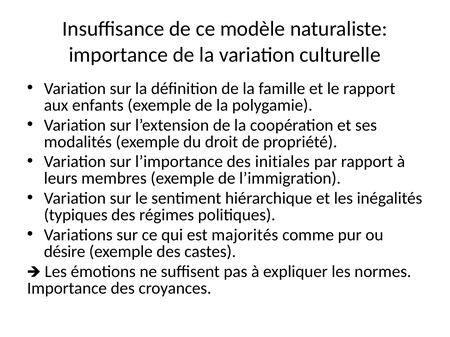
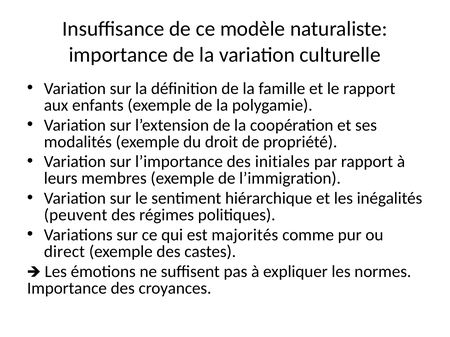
typiques: typiques -> peuvent
désire: désire -> direct
